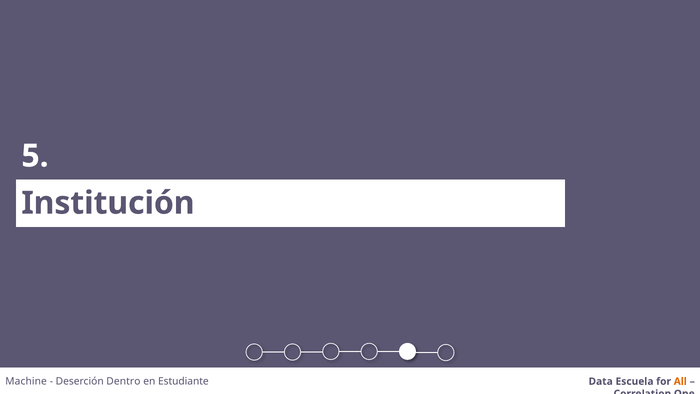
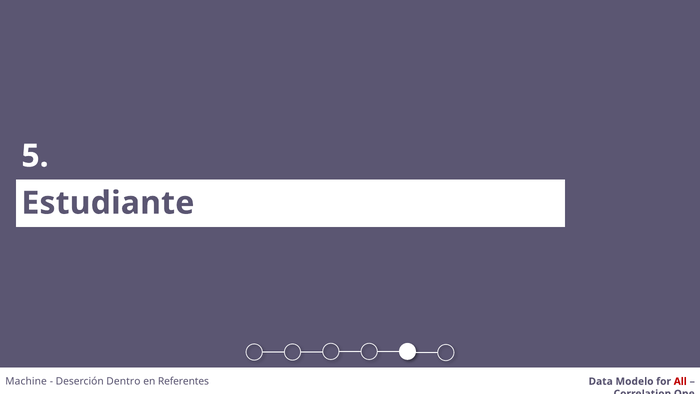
Institución: Institución -> Estudiante
Estudiante: Estudiante -> Referentes
Escuela: Escuela -> Modelo
All colour: orange -> red
